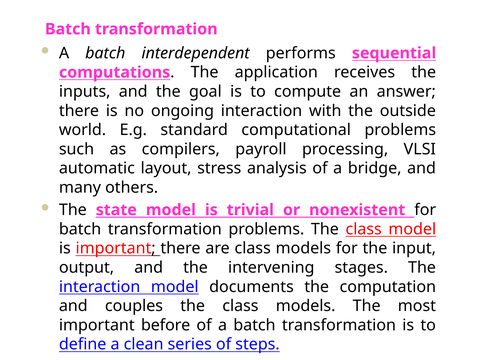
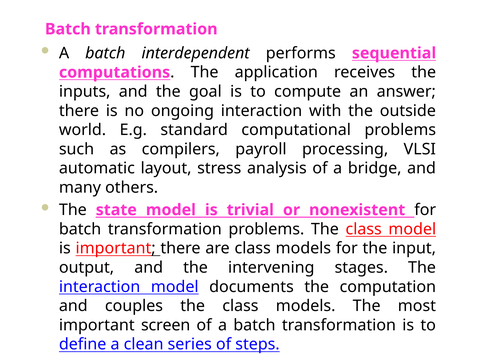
before: before -> screen
